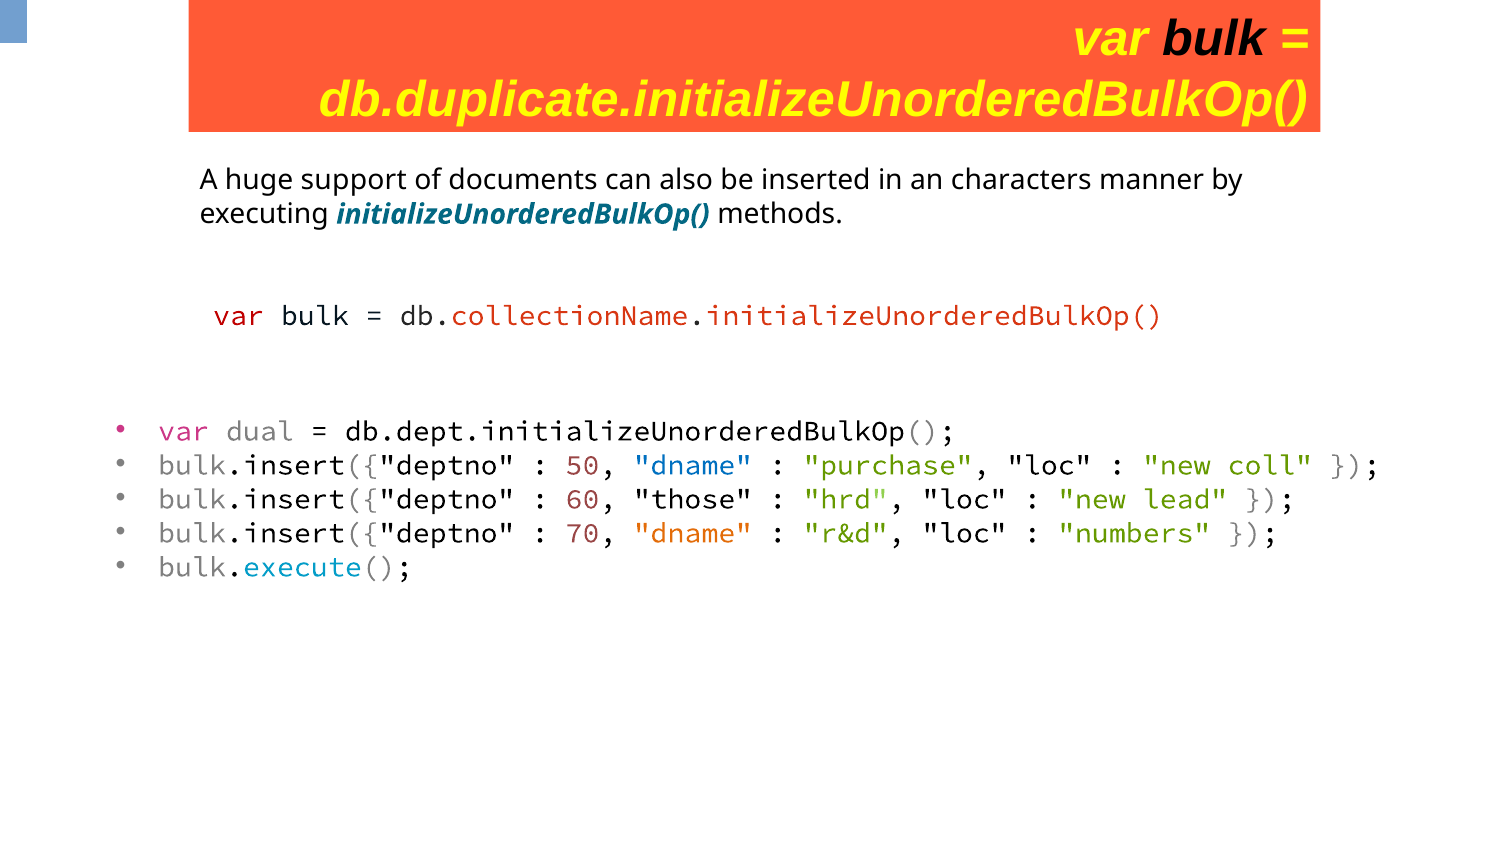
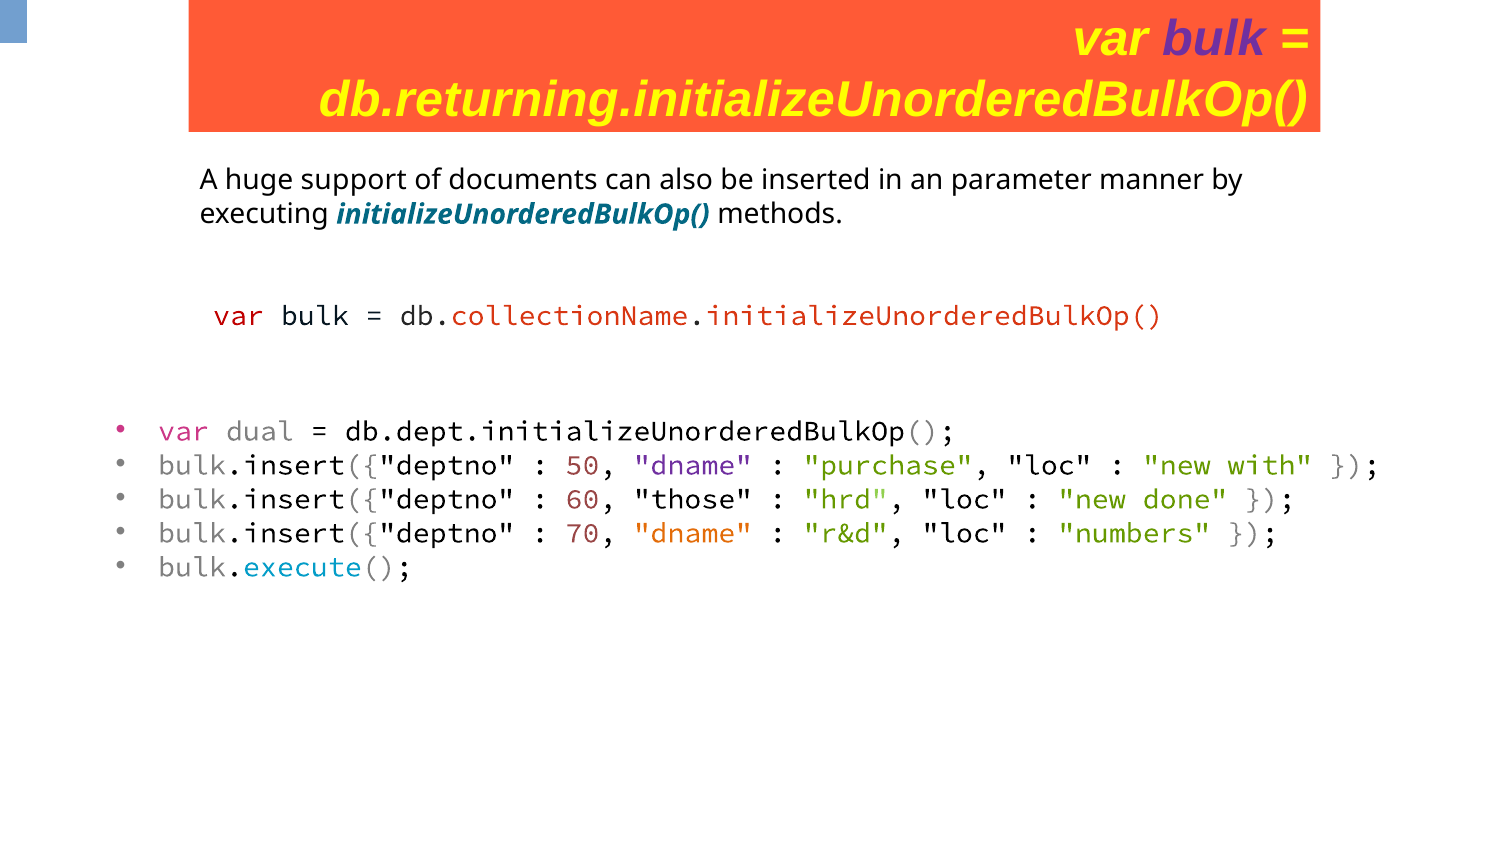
bulk at (1214, 39) colour: black -> purple
db.duplicate.initializeUnorderedBulkOp(: db.duplicate.initializeUnorderedBulkOp( -> db.returning.initializeUnorderedBulkOp(
characters: characters -> parameter
dname at (693, 465) colour: blue -> purple
coll: coll -> with
lead: lead -> done
